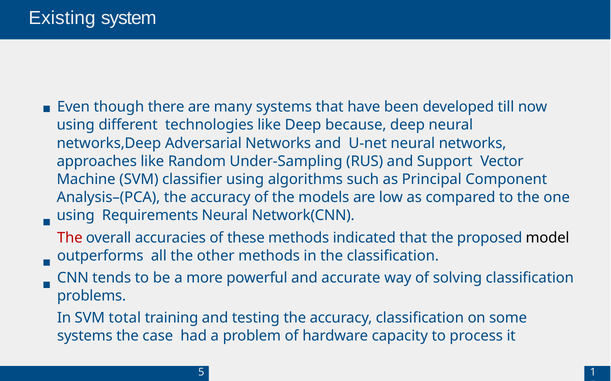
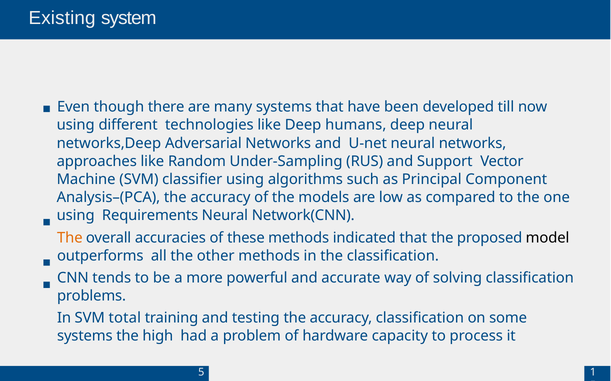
because: because -> humans
The at (70, 238) colour: red -> orange
case: case -> high
